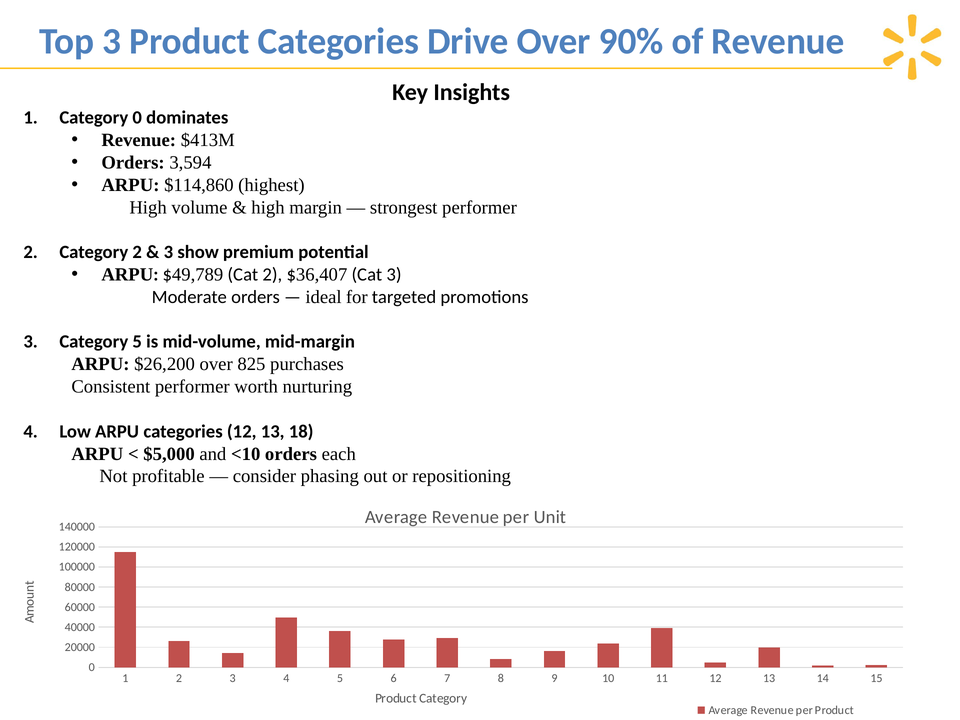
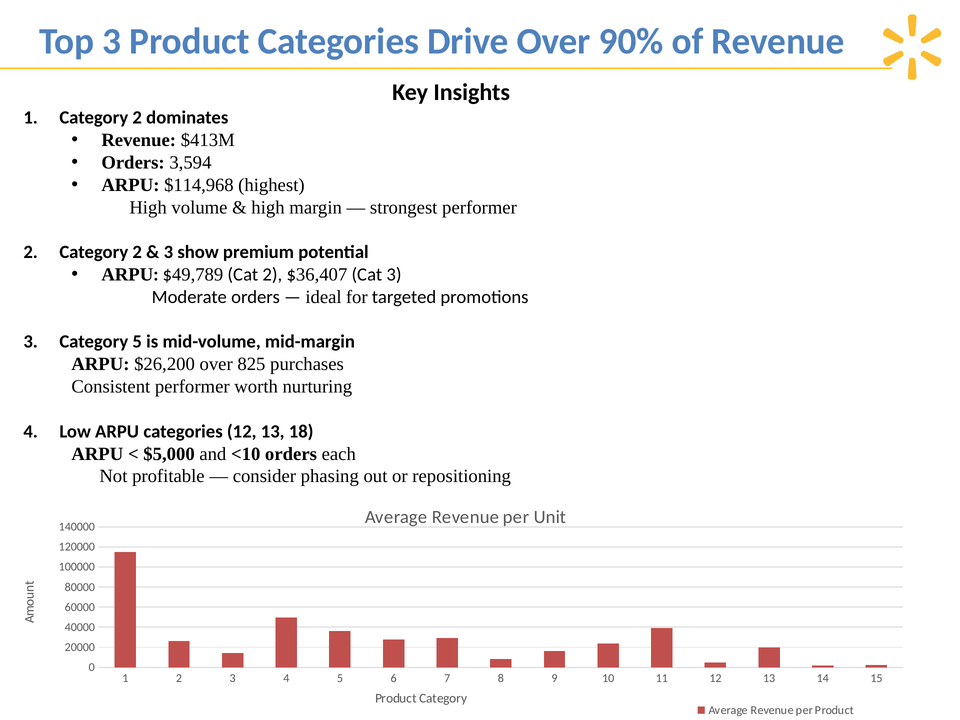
1 Category 0: 0 -> 2
$114,860: $114,860 -> $114,968
